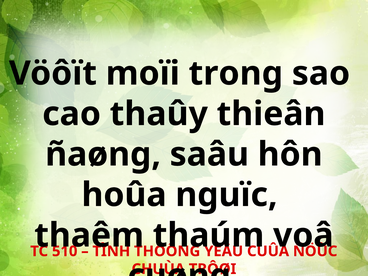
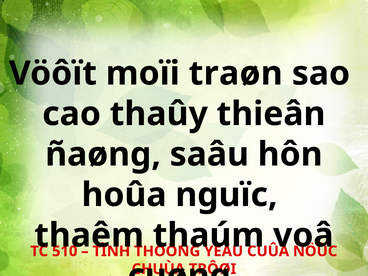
trong: trong -> traøn
